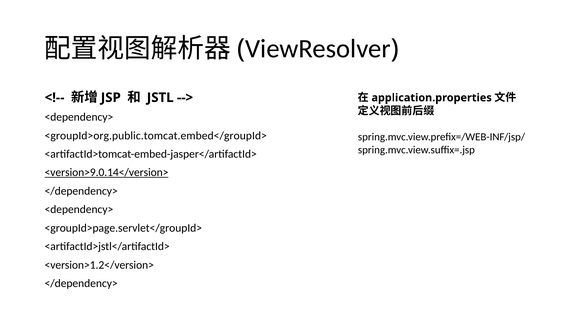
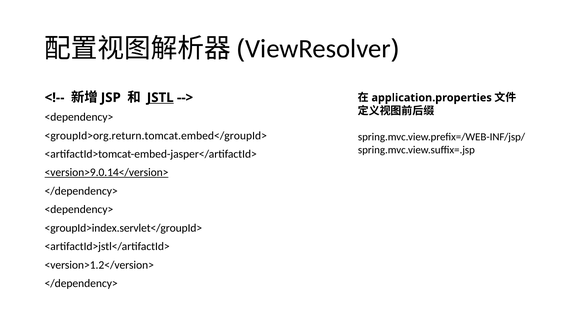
JSTL underline: none -> present
<groupId>org.public.tomcat.embed</groupId>: <groupId>org.public.tomcat.embed</groupId> -> <groupId>org.return.tomcat.embed</groupId>
<groupId>page.servlet</groupId>: <groupId>page.servlet</groupId> -> <groupId>index.servlet</groupId>
